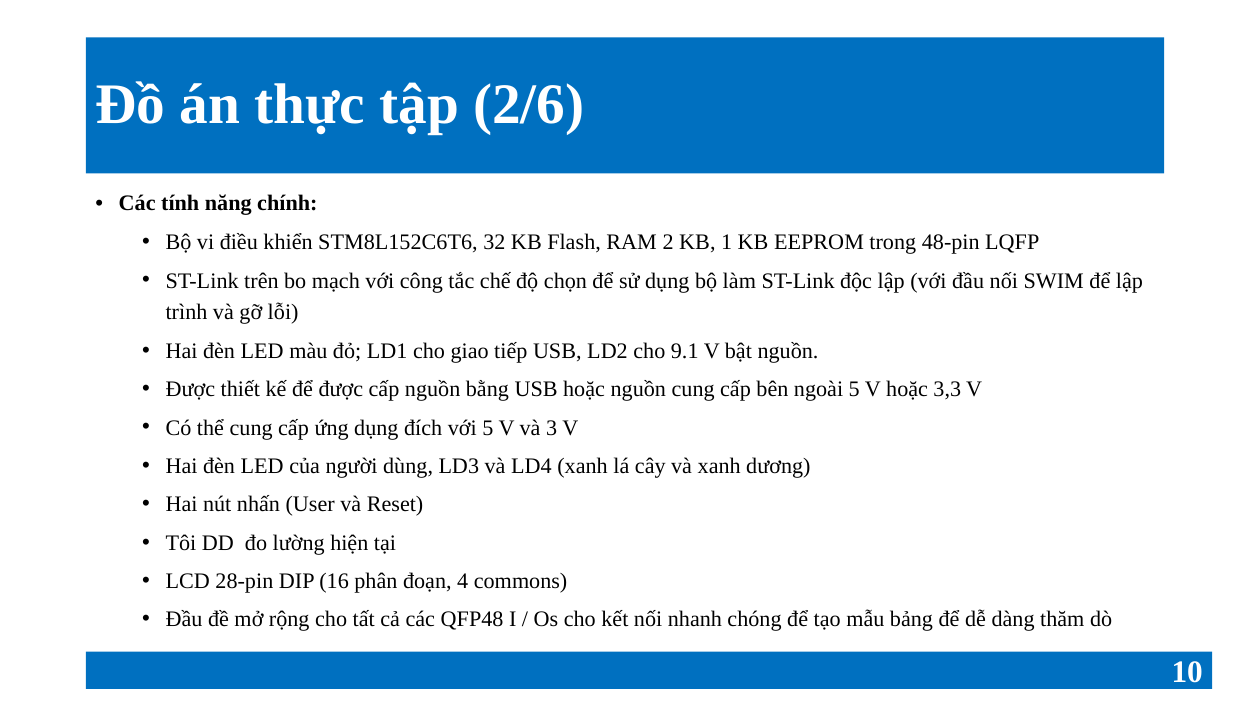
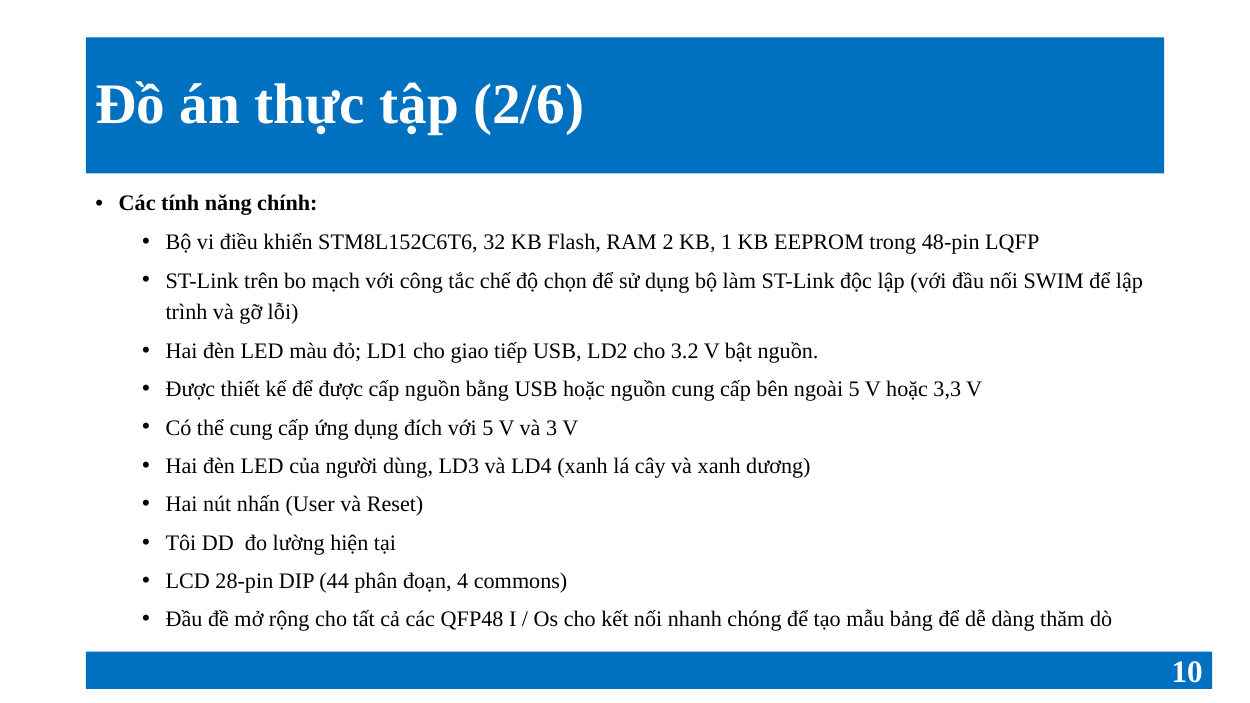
9.1: 9.1 -> 3.2
16: 16 -> 44
